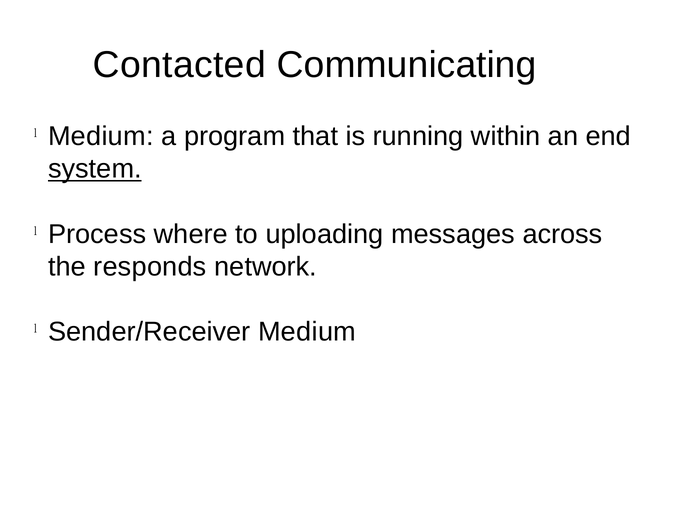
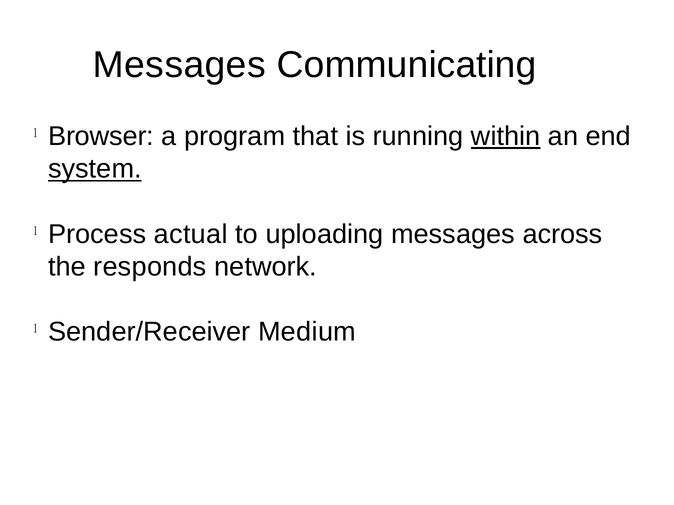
Contacted at (179, 65): Contacted -> Messages
Medium at (101, 136): Medium -> Browser
within underline: none -> present
where: where -> actual
